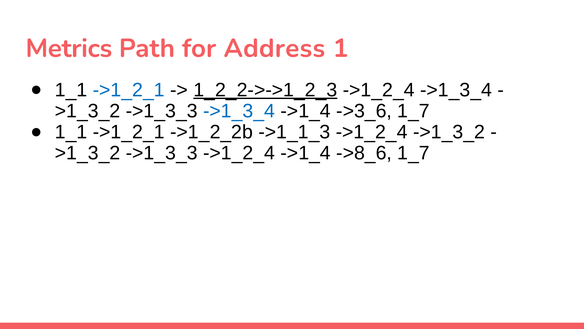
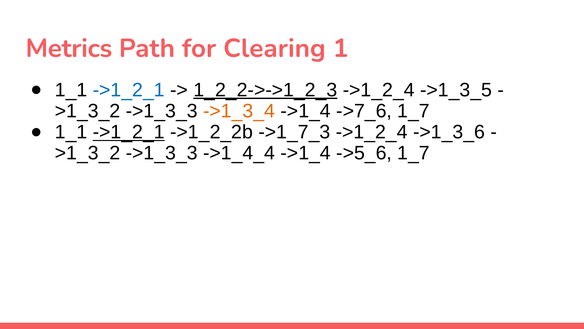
Address: Address -> Clearing
->1_2_4 ->1_3_4: ->1_3_4 -> ->1_3_5
->1_3_4 at (239, 111) colour: blue -> orange
->3_6: ->3_6 -> ->7_6
->1_2_1 at (129, 132) underline: none -> present
->1_1_3: ->1_1_3 -> ->1_7_3
->1_3_2: ->1_3_2 -> ->1_3_6
->1_3_3 ->1_2_4: ->1_2_4 -> ->1_4_4
->8_6: ->8_6 -> ->5_6
